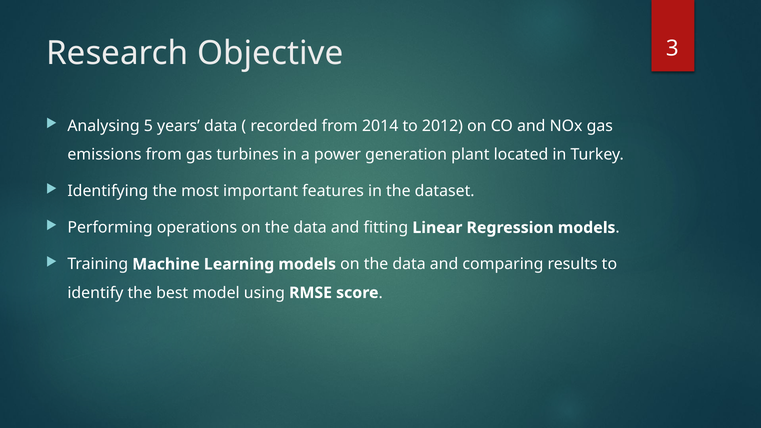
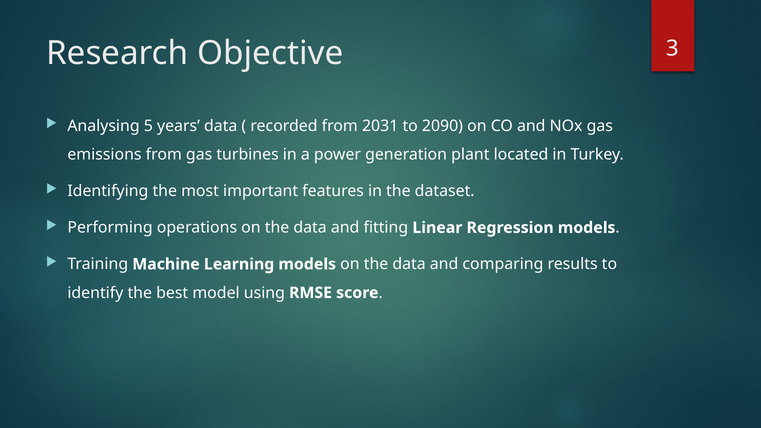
2014: 2014 -> 2031
2012: 2012 -> 2090
